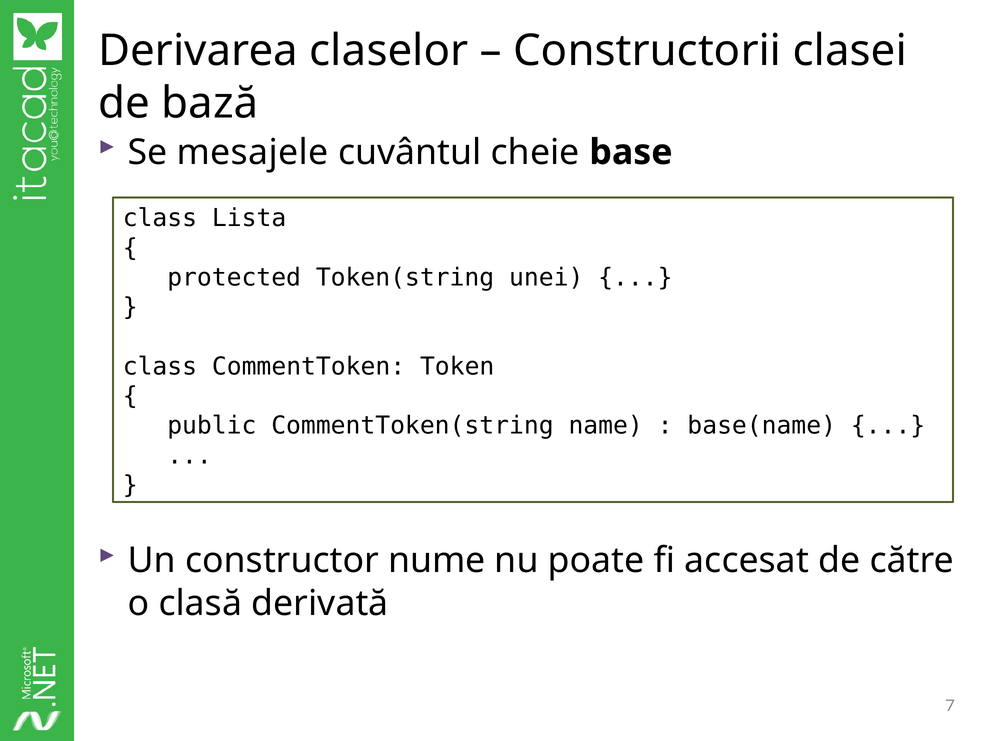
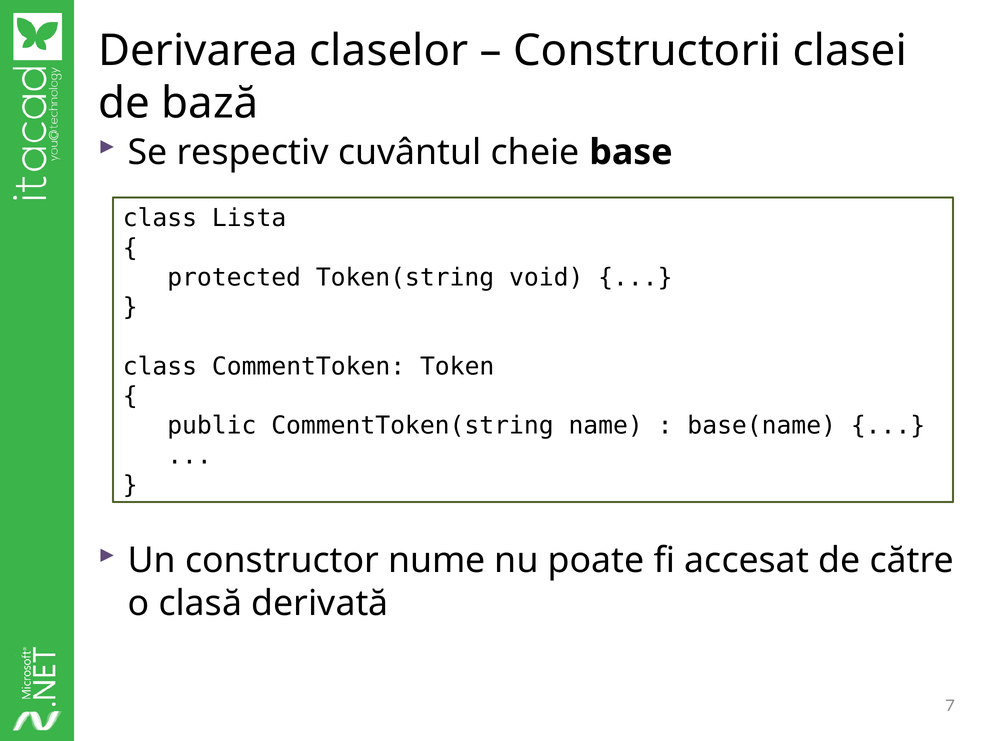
mesajele: mesajele -> respectiv
unei: unei -> void
